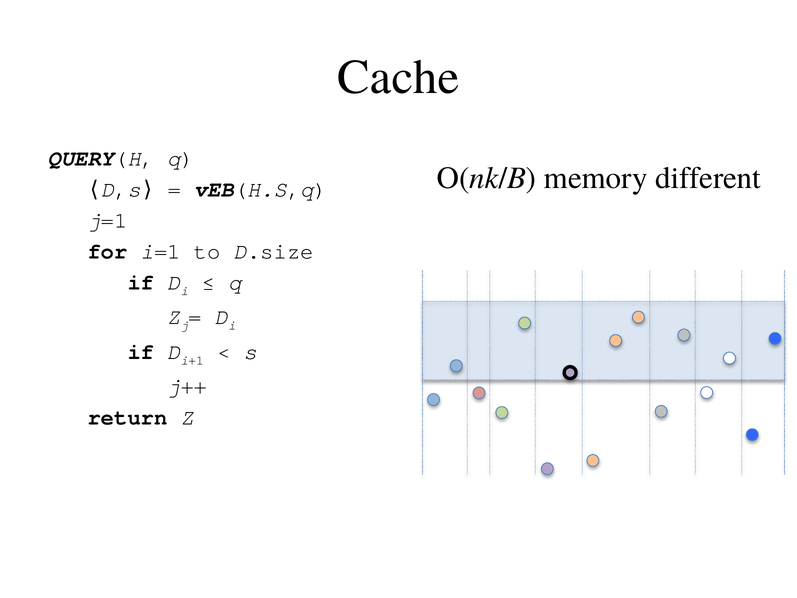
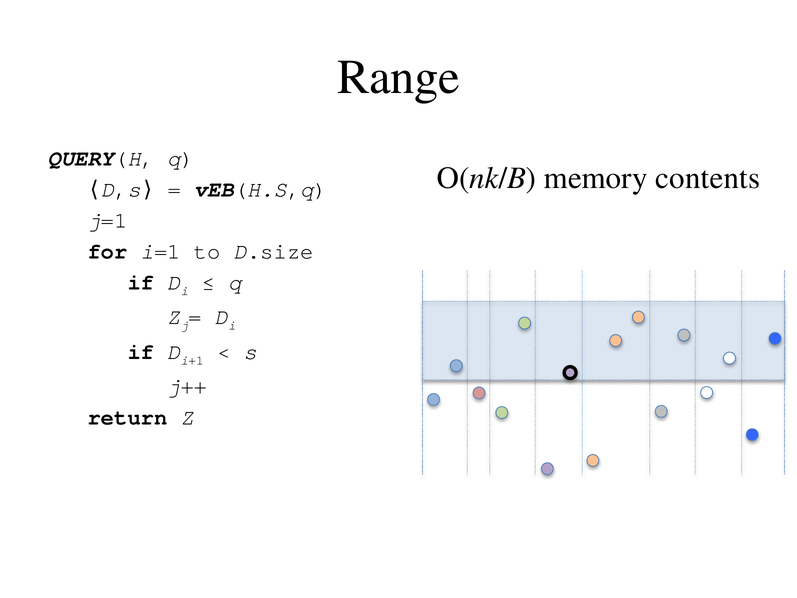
Cache: Cache -> Range
different: different -> contents
